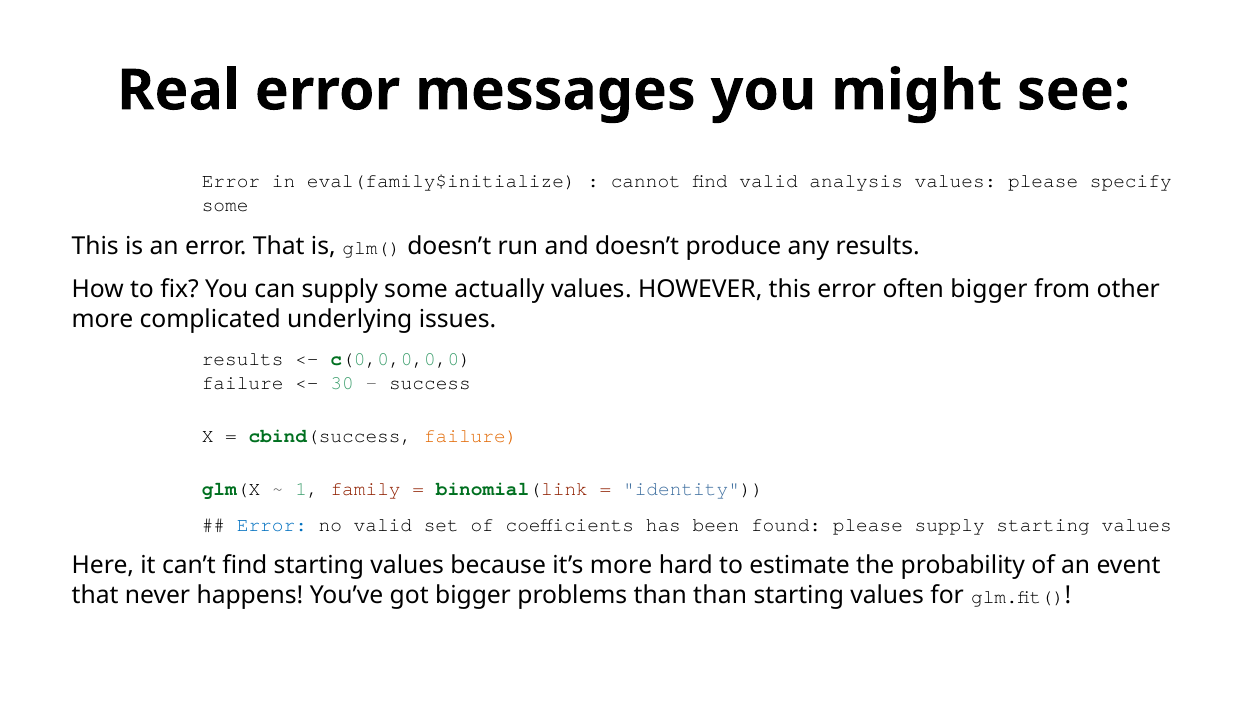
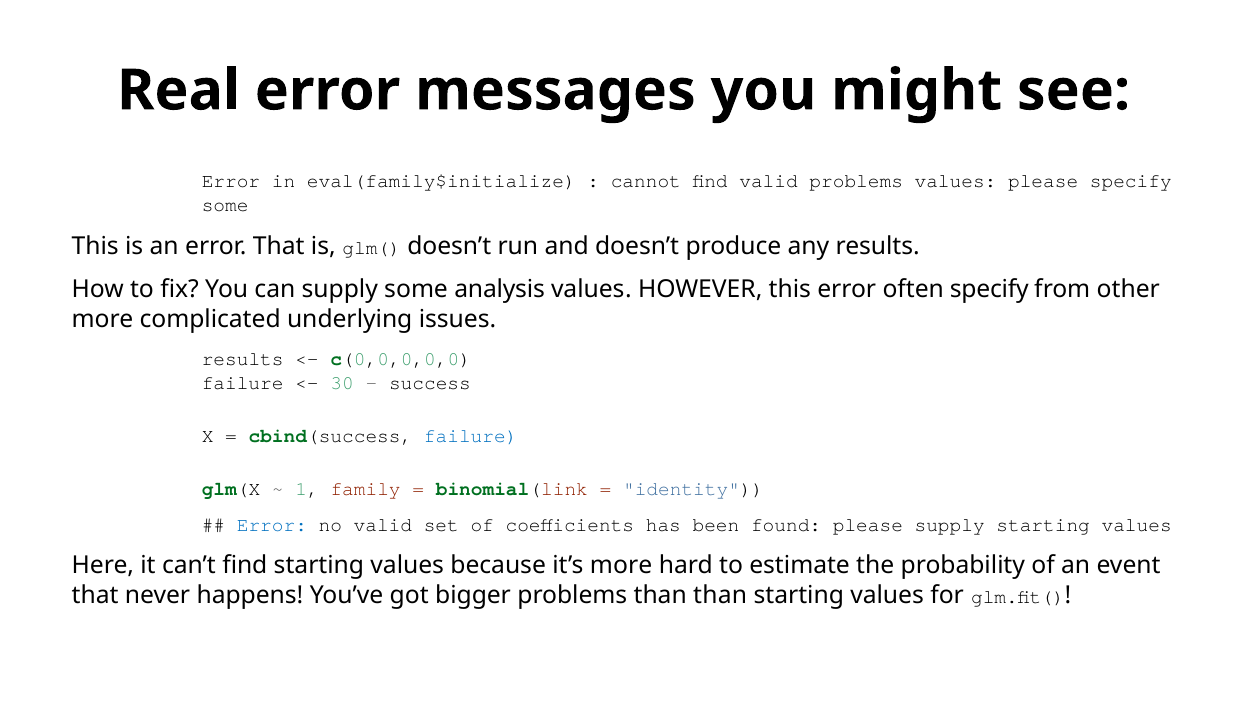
valid analysis: analysis -> problems
actually: actually -> analysis
often bigger: bigger -> specify
failure at (471, 436) colour: orange -> blue
